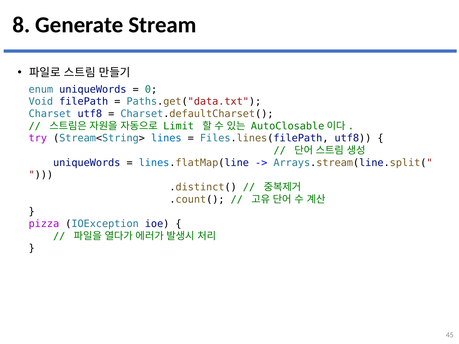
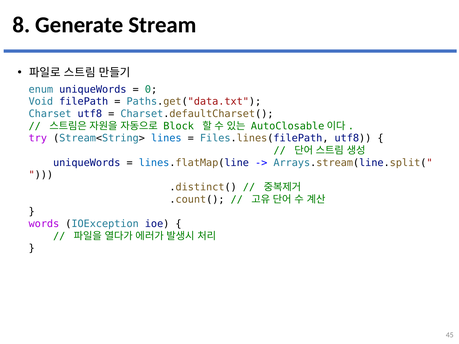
Limit: Limit -> Block
pizza: pizza -> words
